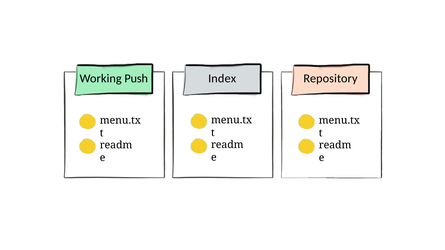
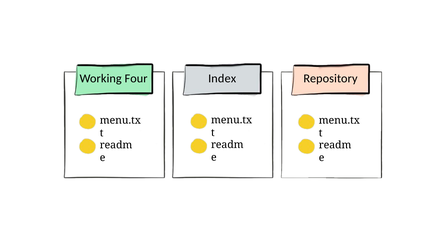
Push: Push -> Four
